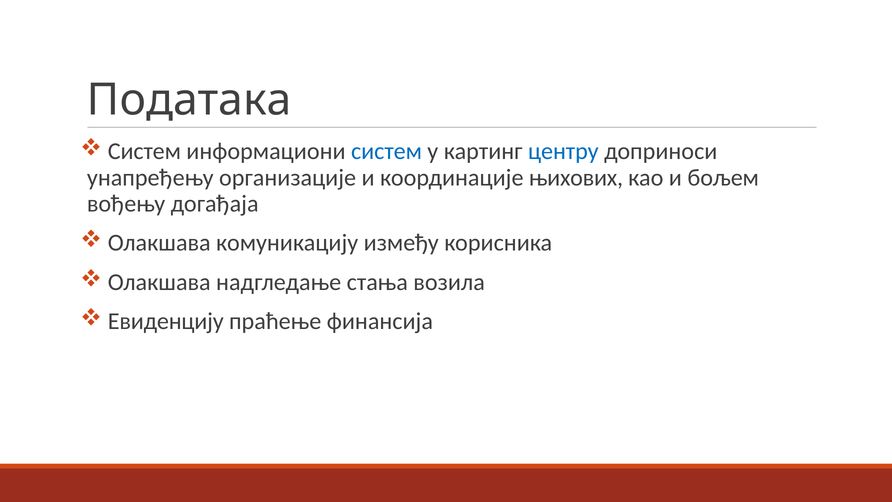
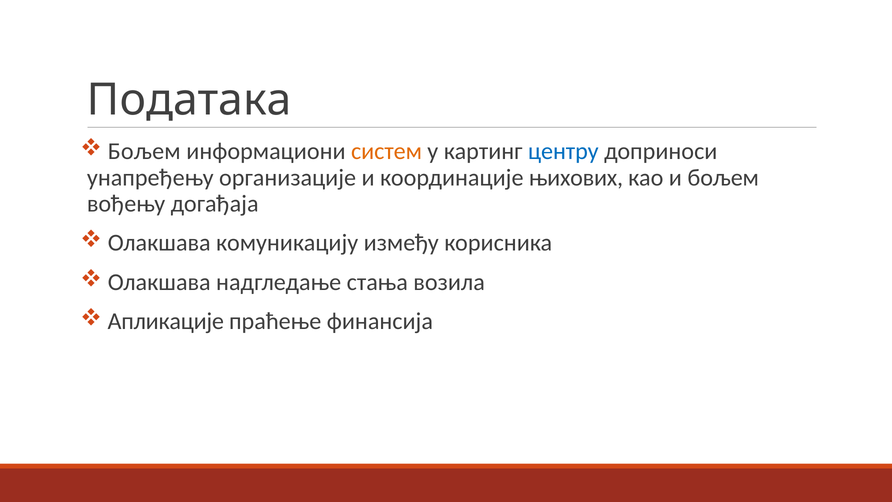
Систем at (144, 151): Систем -> Бољем
систем at (387, 151) colour: blue -> orange
Евиденцију: Евиденцију -> Апликације
